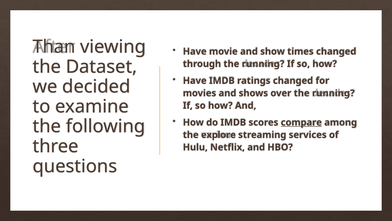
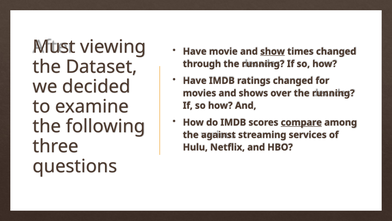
Than: Than -> Must
show underline: none -> present
explore: explore -> against
